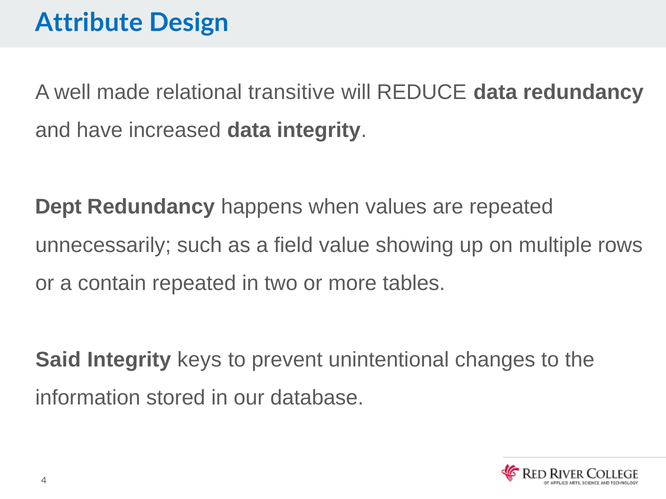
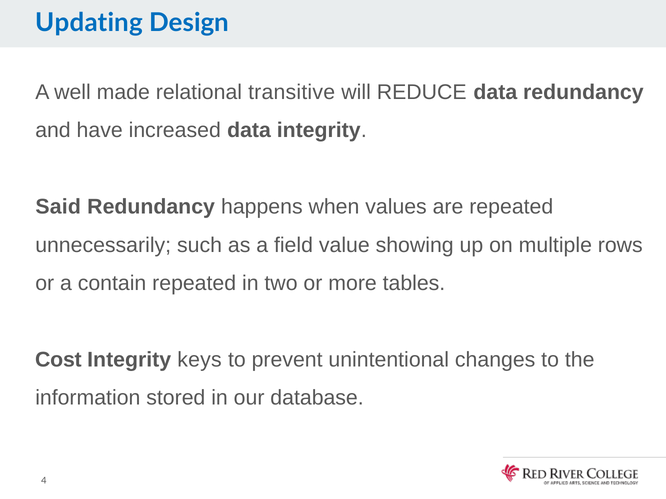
Attribute: Attribute -> Updating
Dept: Dept -> Said
Said: Said -> Cost
